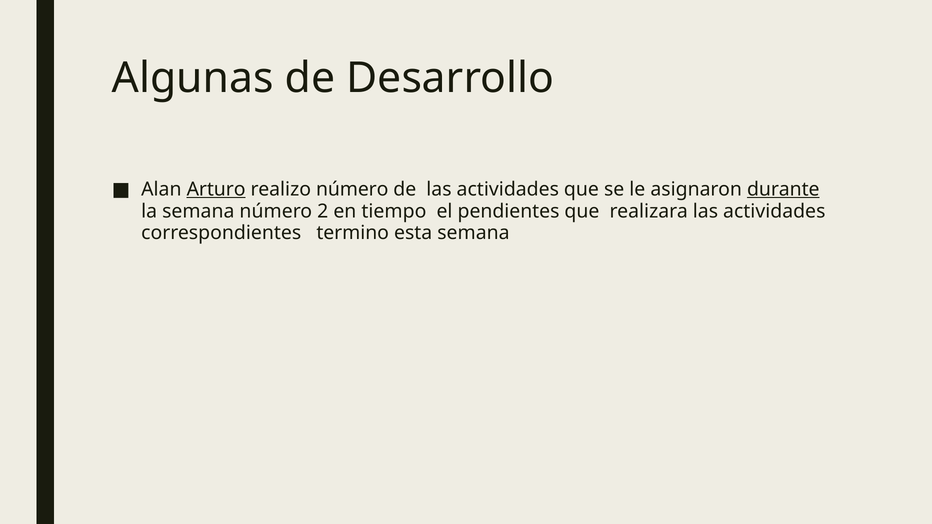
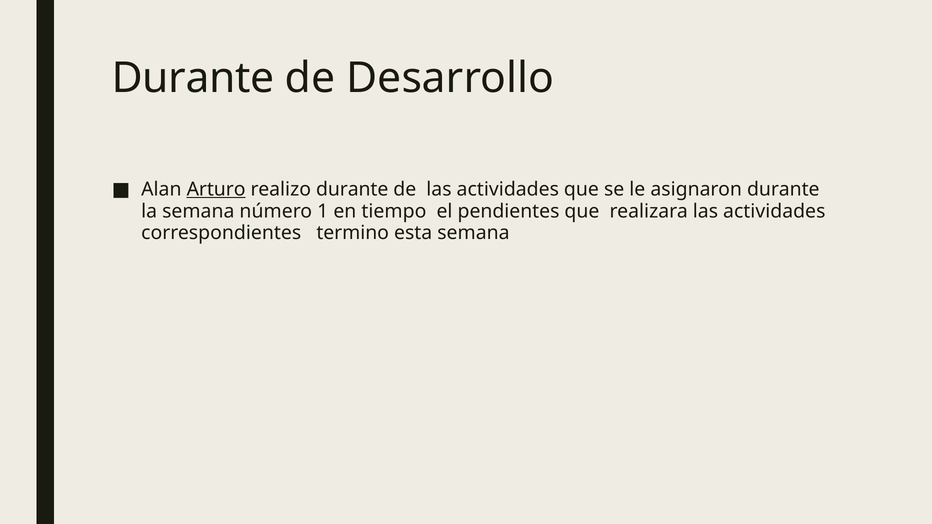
Algunas at (193, 78): Algunas -> Durante
realizo número: número -> durante
durante at (783, 189) underline: present -> none
2: 2 -> 1
